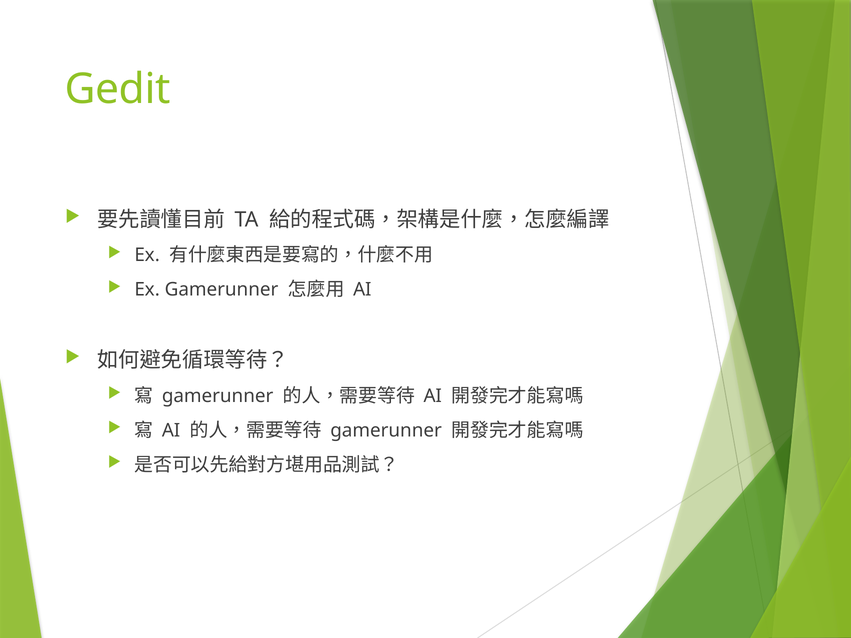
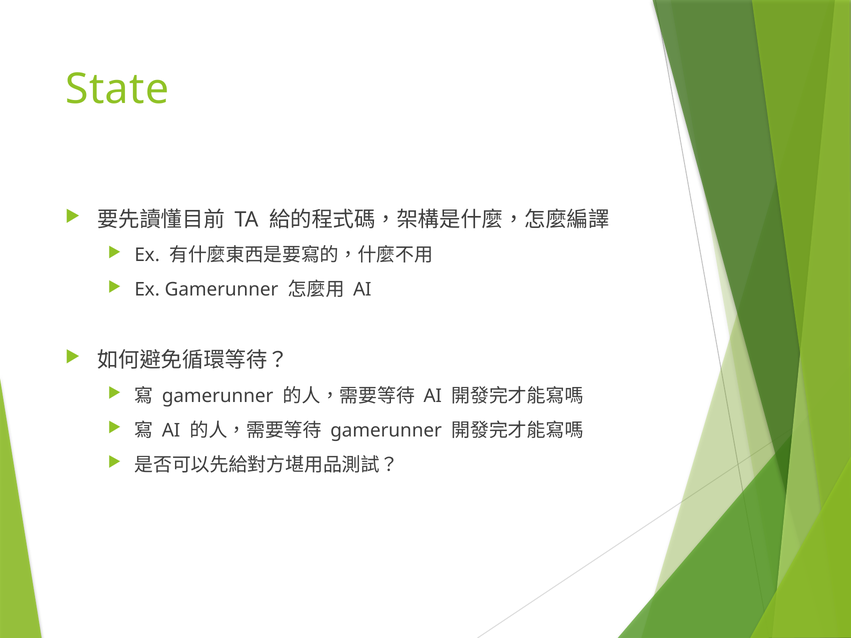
Gedit: Gedit -> State
